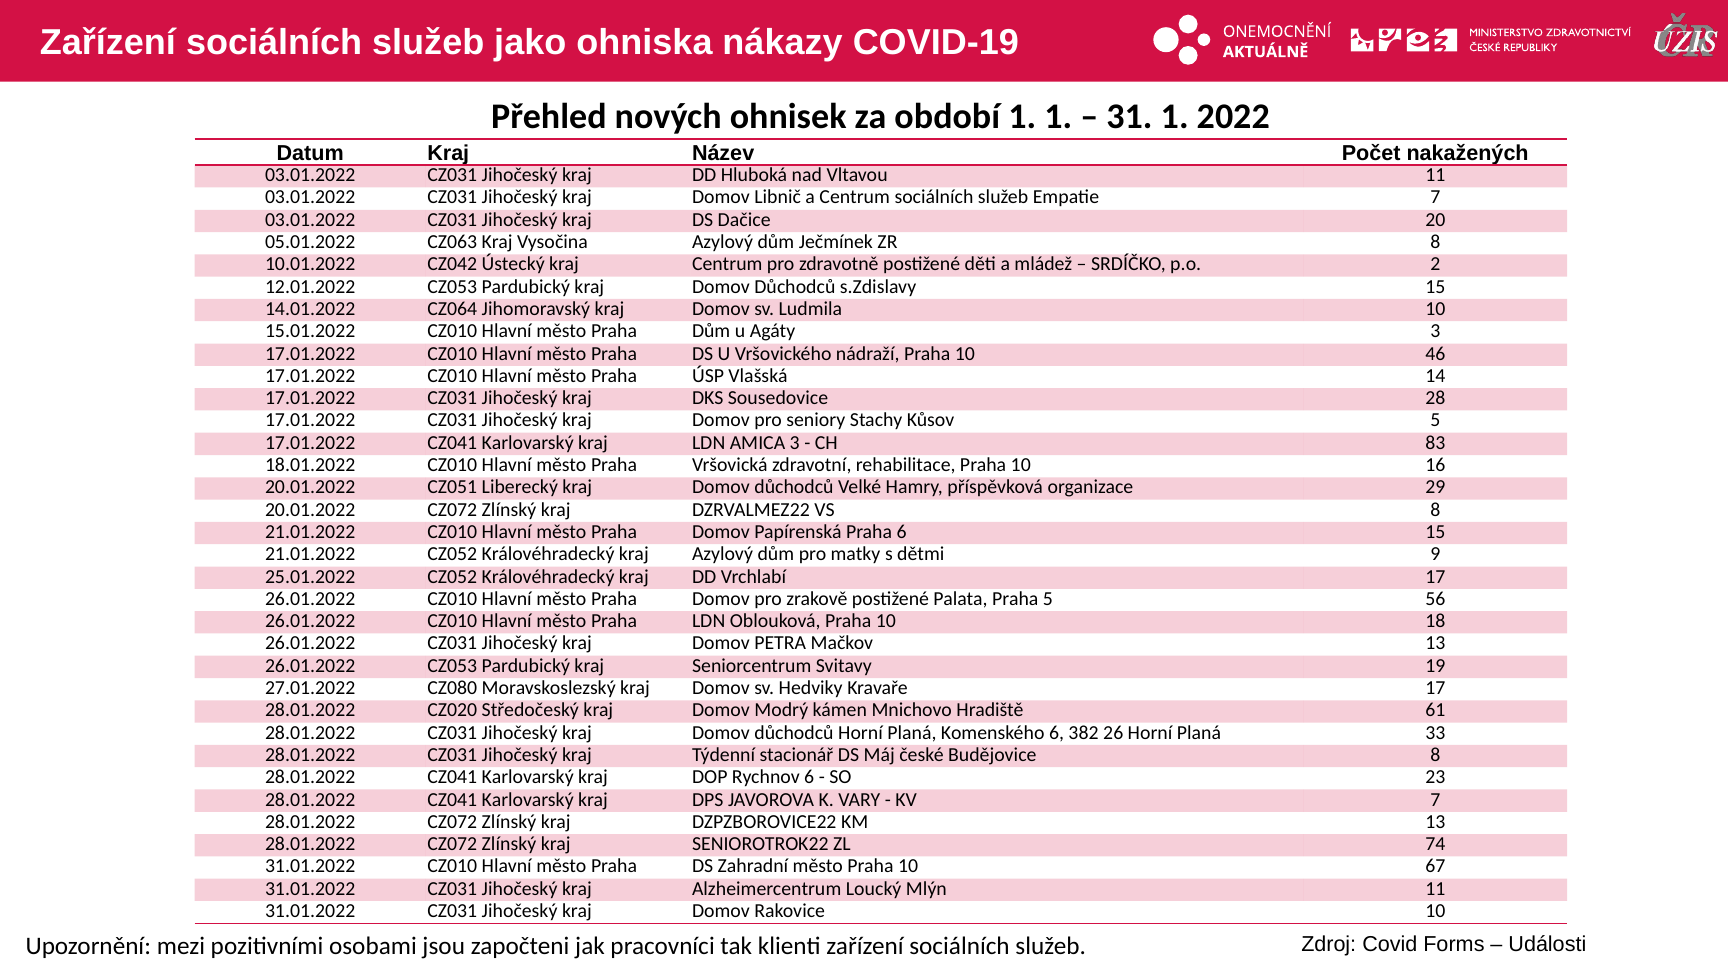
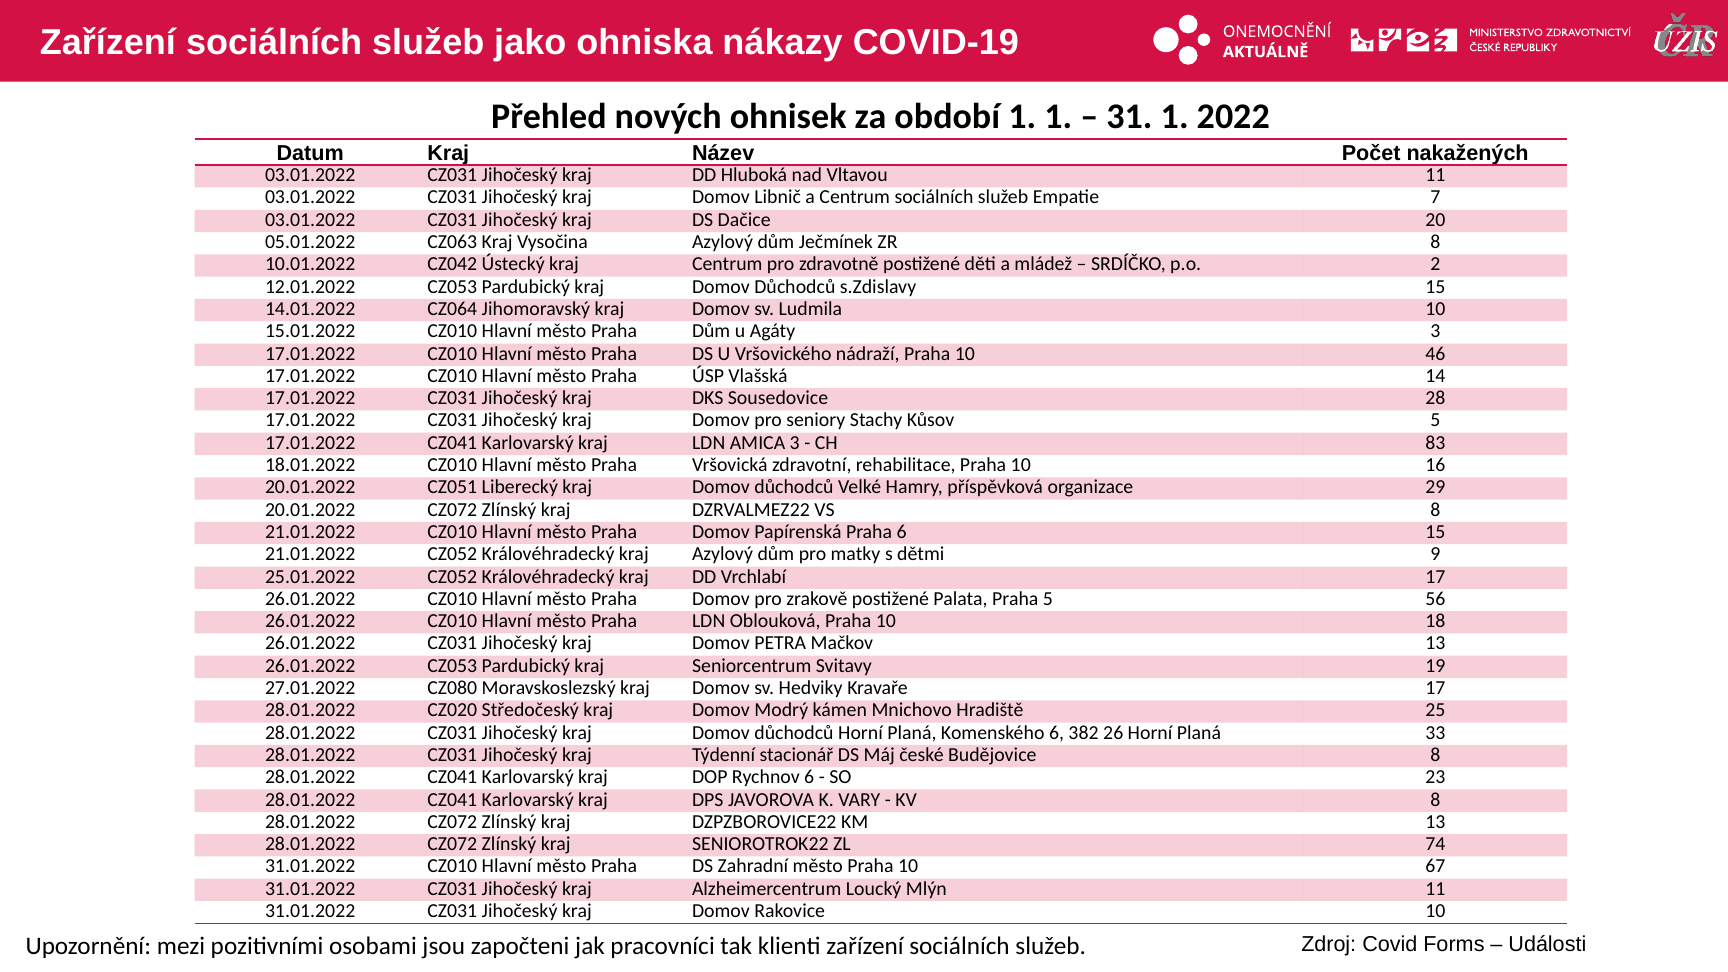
61: 61 -> 25
KV 7: 7 -> 8
